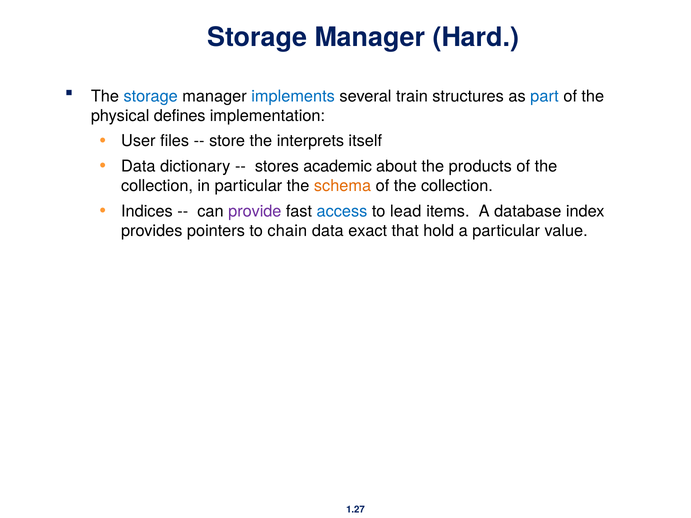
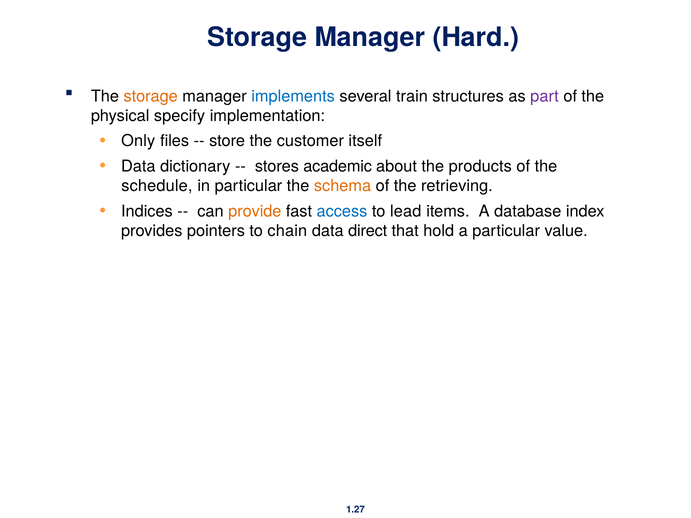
storage at (151, 96) colour: blue -> orange
part colour: blue -> purple
defines: defines -> specify
User: User -> Only
interprets: interprets -> customer
collection at (157, 186): collection -> schedule
collection at (457, 186): collection -> retrieving
provide colour: purple -> orange
exact: exact -> direct
